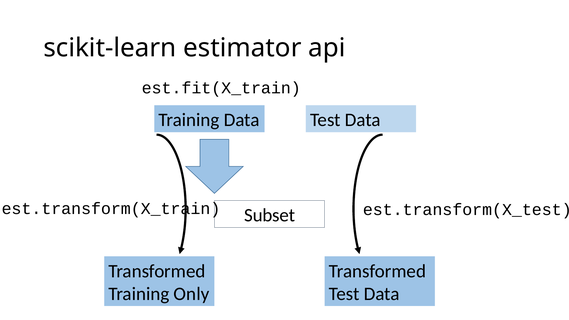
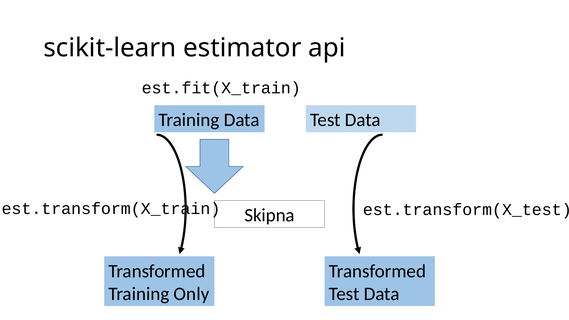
Subset: Subset -> Skipna
